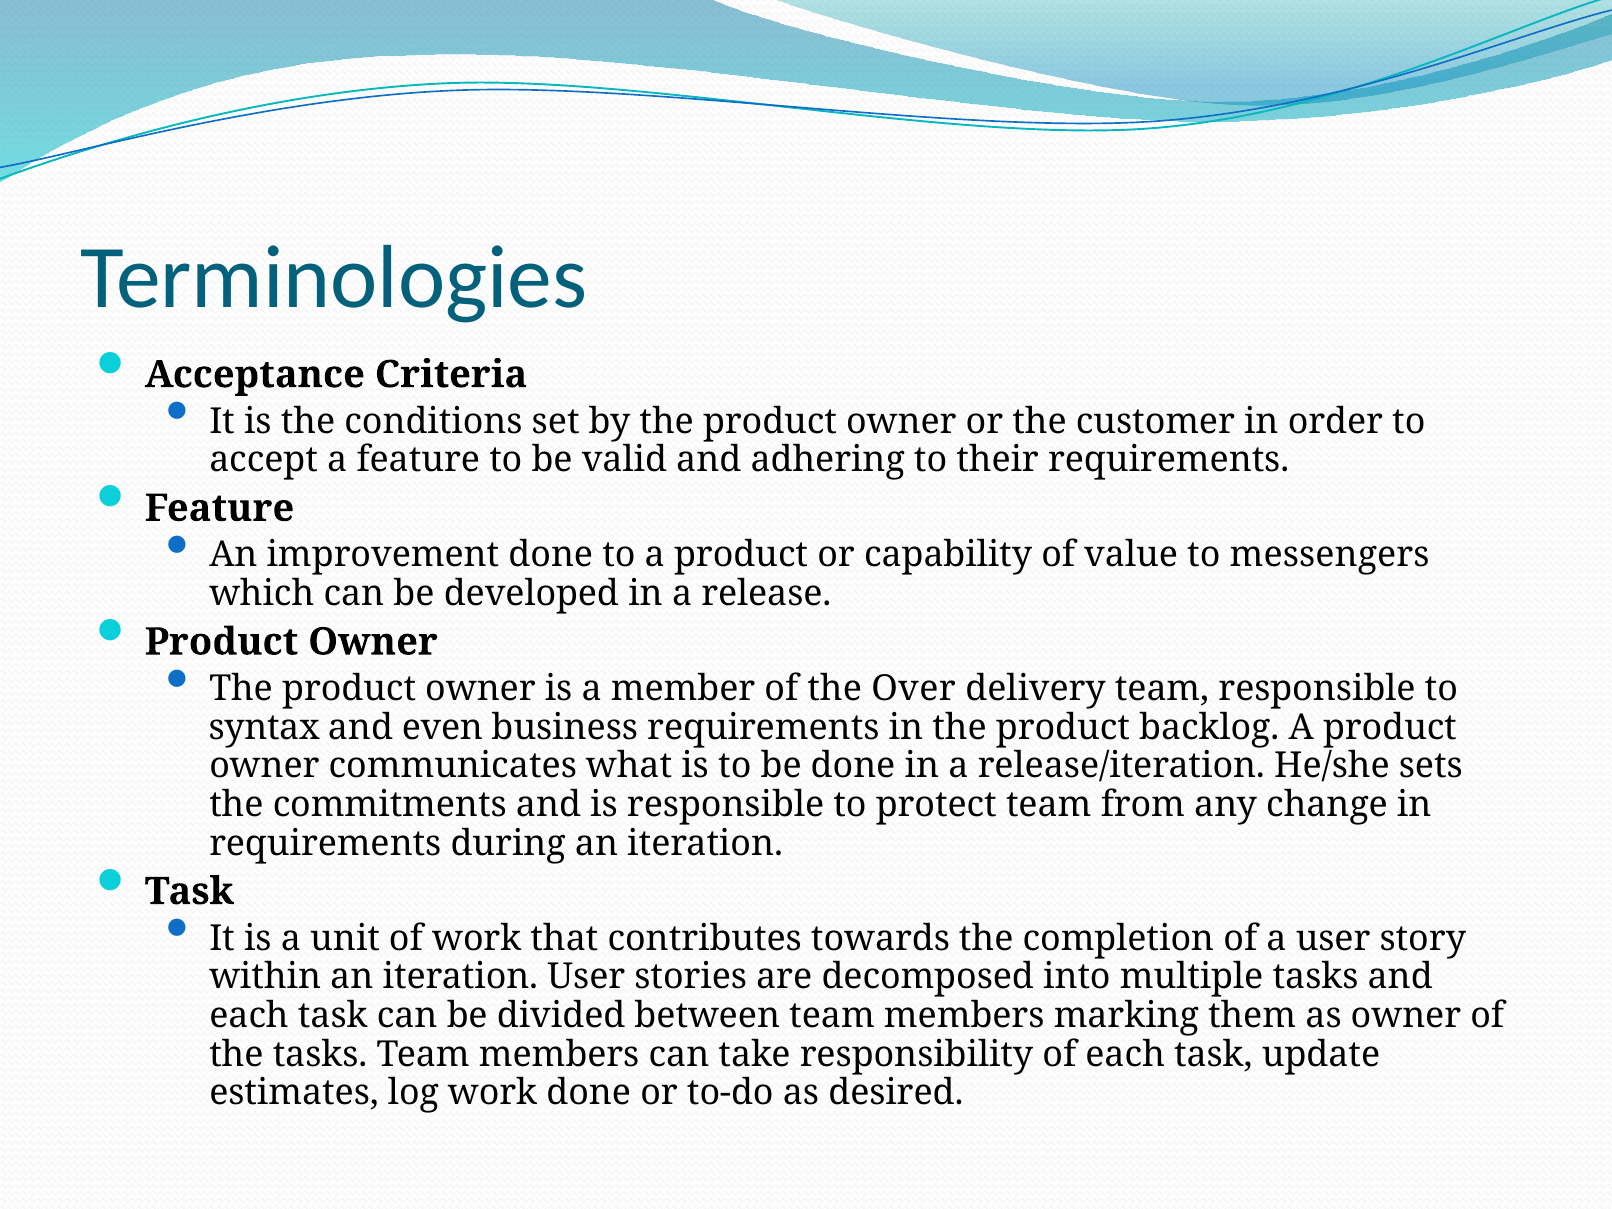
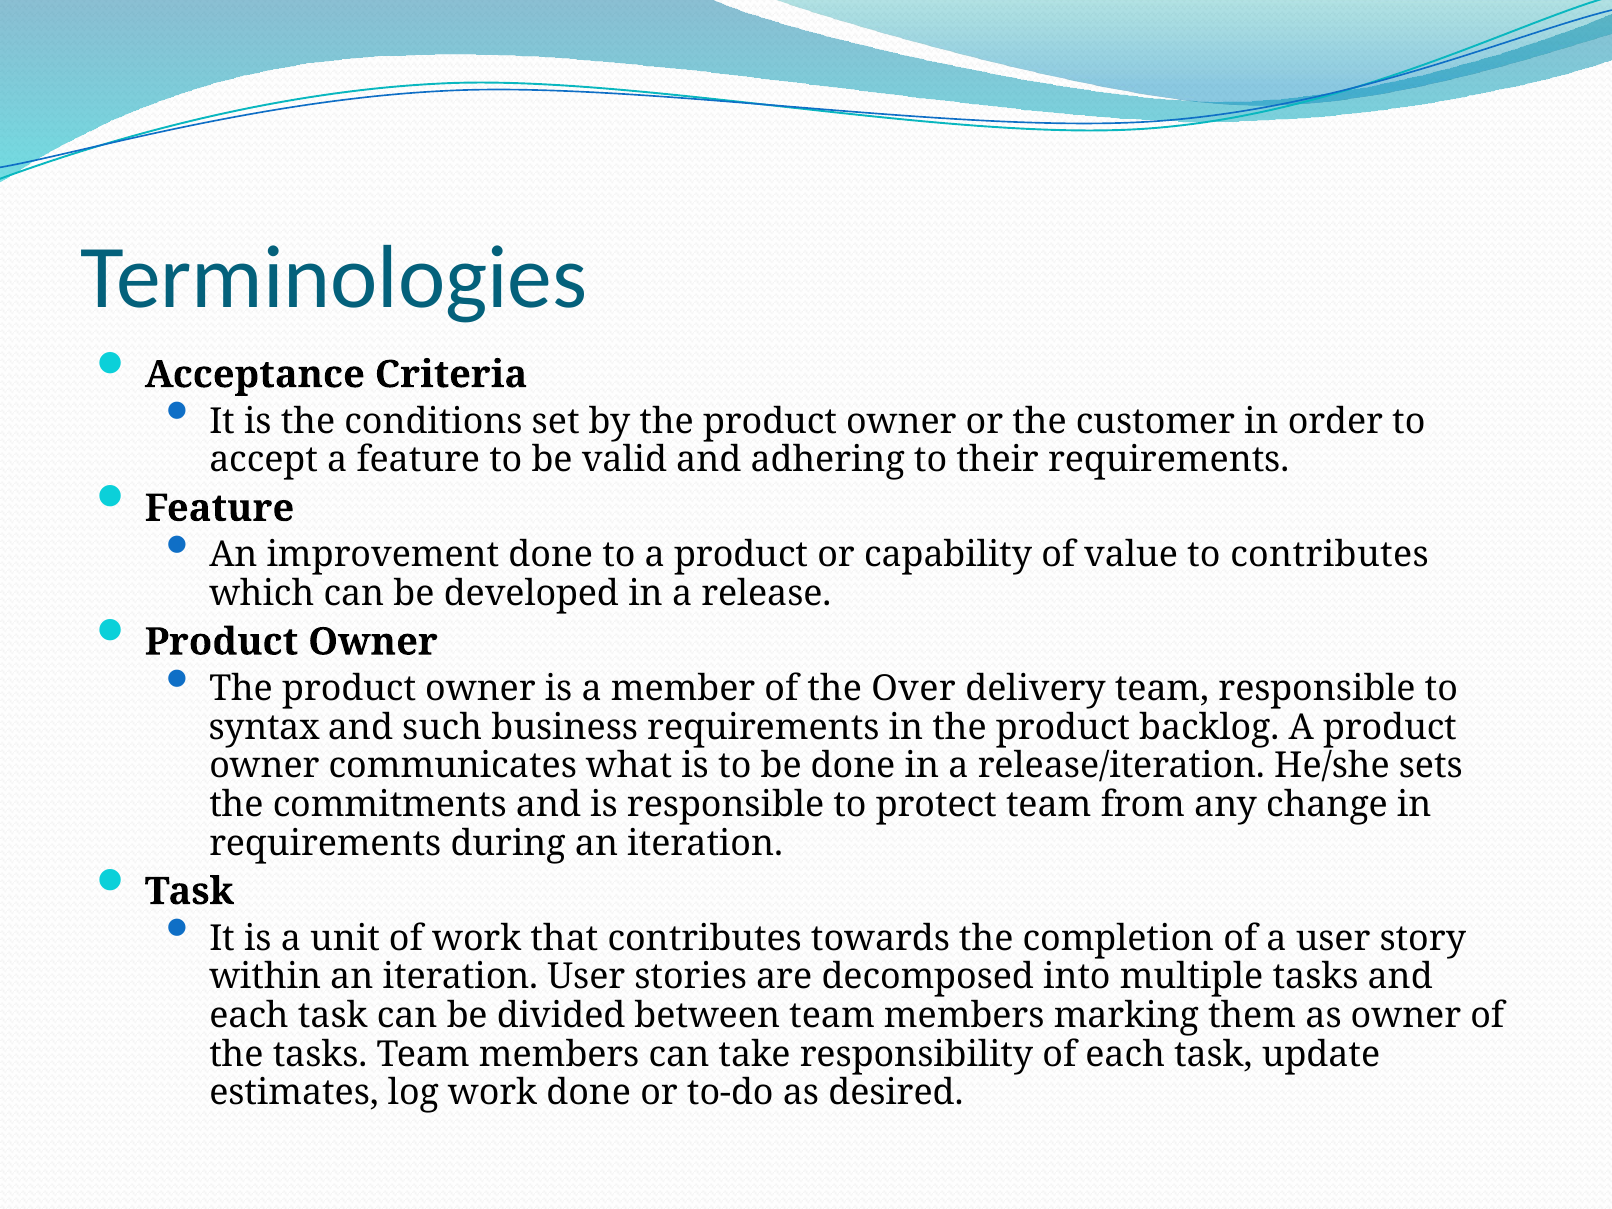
to messengers: messengers -> contributes
even: even -> such
